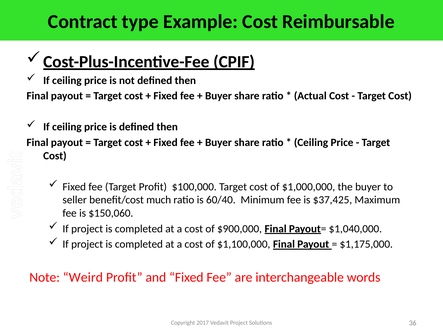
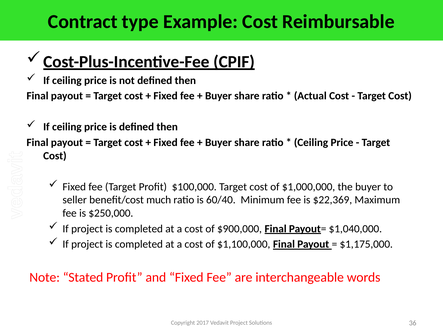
$37,425: $37,425 -> $22,369
$150,060: $150,060 -> $250,000
Weird: Weird -> Stated
